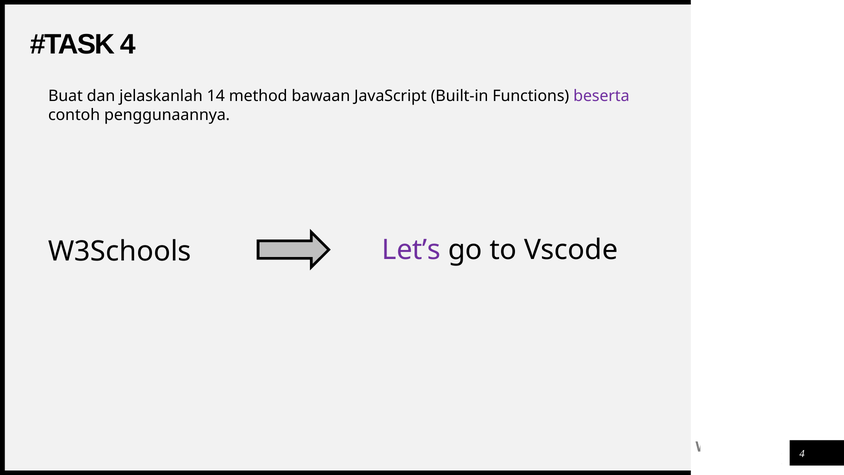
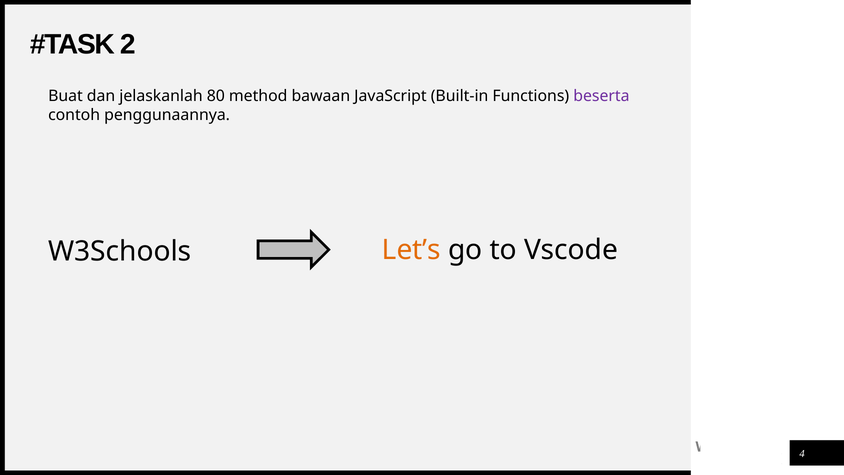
4 at (128, 45): 4 -> 2
14: 14 -> 80
Let’s colour: purple -> orange
